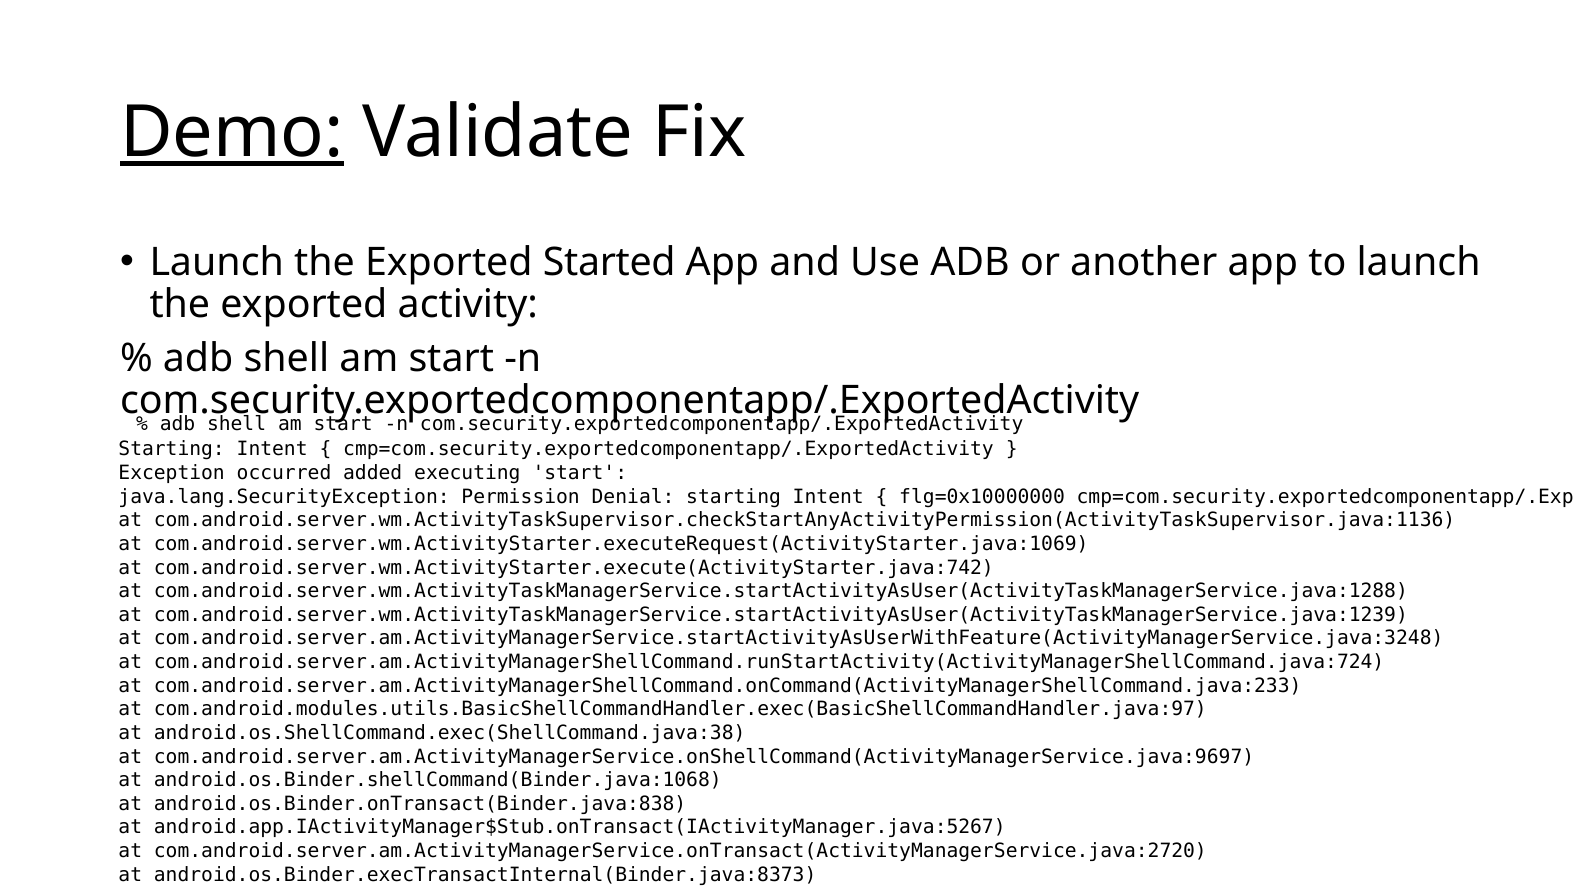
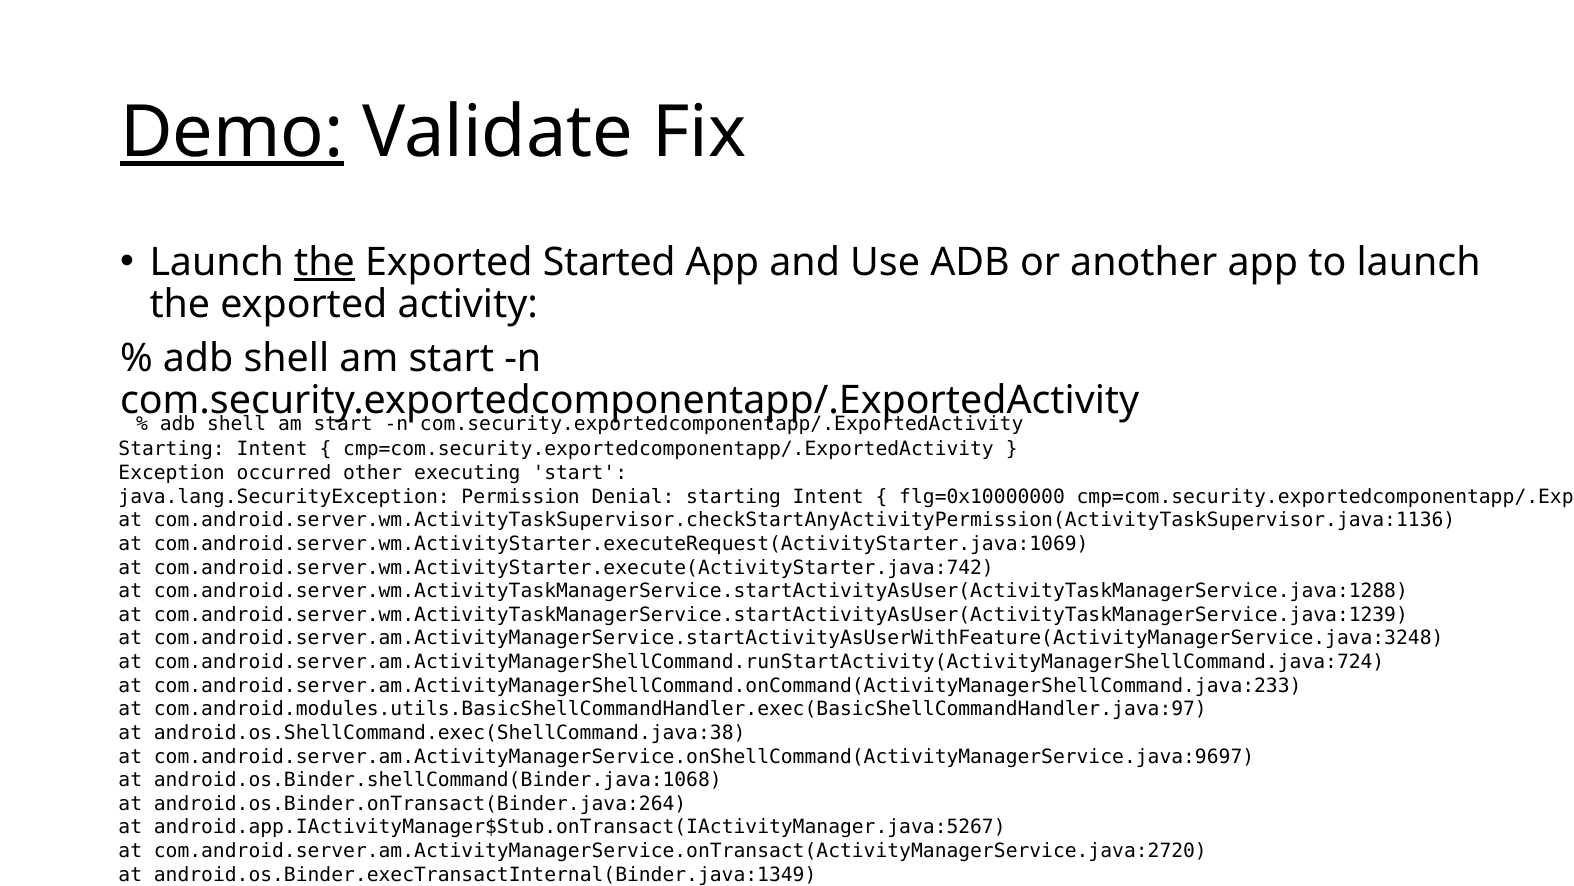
the at (324, 262) underline: none -> present
added: added -> other
android.os.Binder.onTransact(Binder.java:838: android.os.Binder.onTransact(Binder.java:838 -> android.os.Binder.onTransact(Binder.java:264
android.os.Binder.execTransactInternal(Binder.java:8373: android.os.Binder.execTransactInternal(Binder.java:8373 -> android.os.Binder.execTransactInternal(Binder.java:1349
